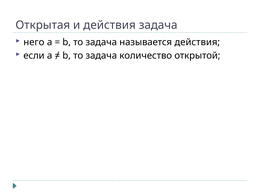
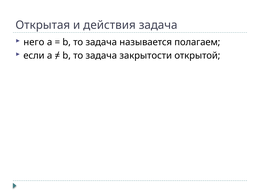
называется действия: действия -> полагаем
количество: количество -> закрытости
